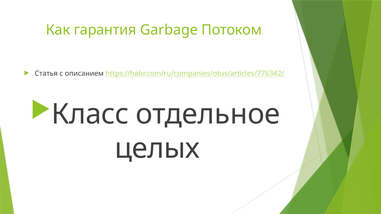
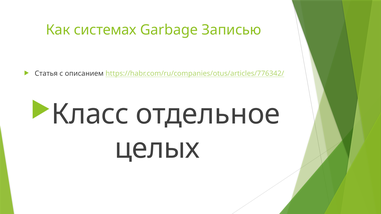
гарантия: гарантия -> системах
Потоком: Потоком -> Записью
